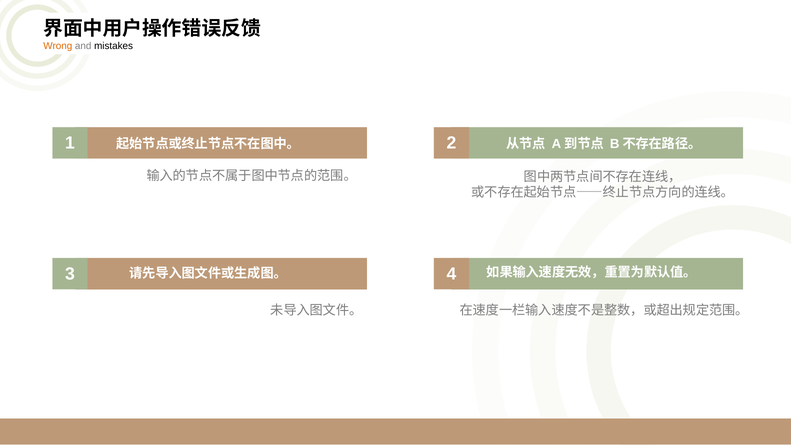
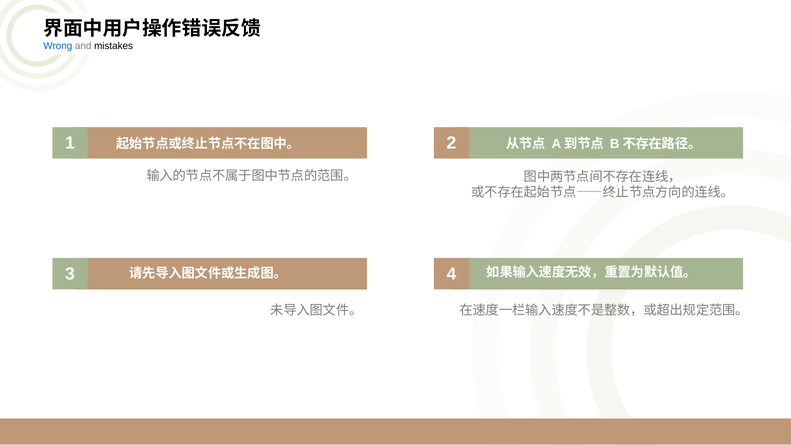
Wrong colour: orange -> blue
